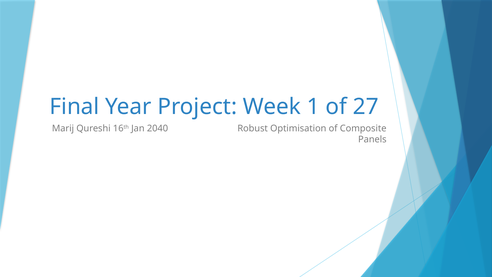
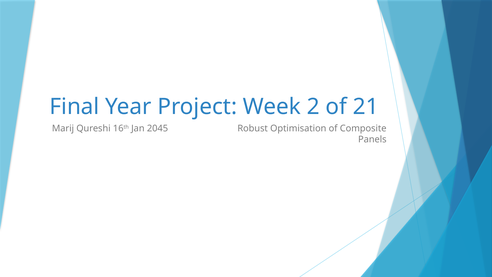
1: 1 -> 2
27: 27 -> 21
2040: 2040 -> 2045
